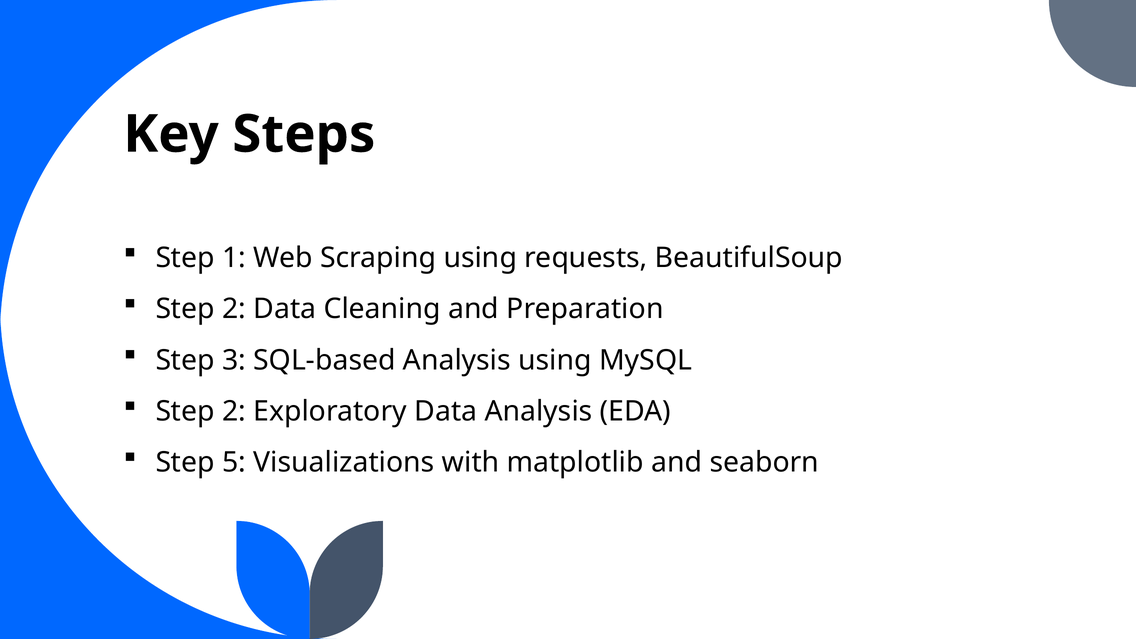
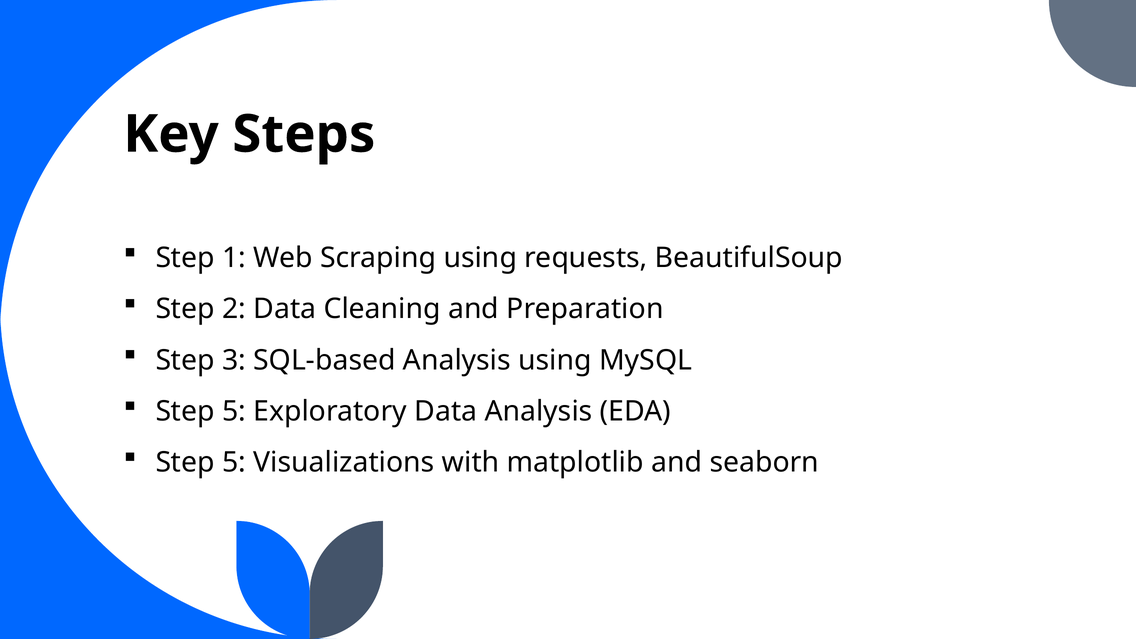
2 at (234, 411): 2 -> 5
